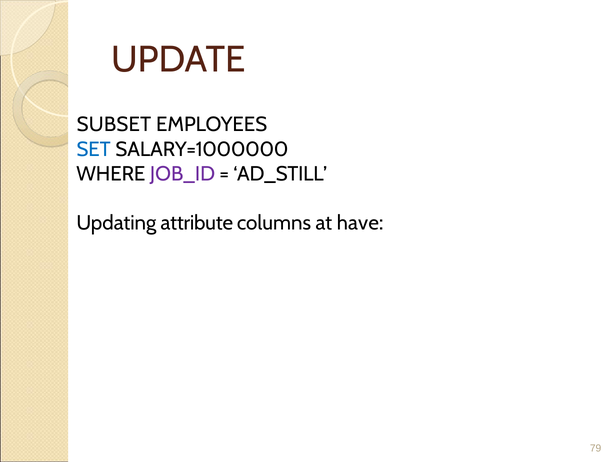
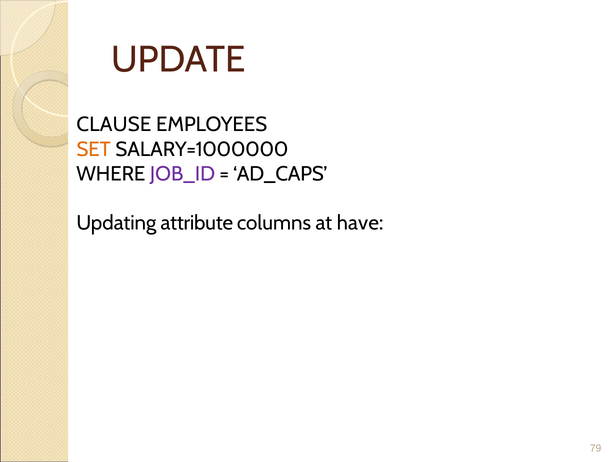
SUBSET: SUBSET -> CLAUSE
SET colour: blue -> orange
AD_STILL: AD_STILL -> AD_CAPS
